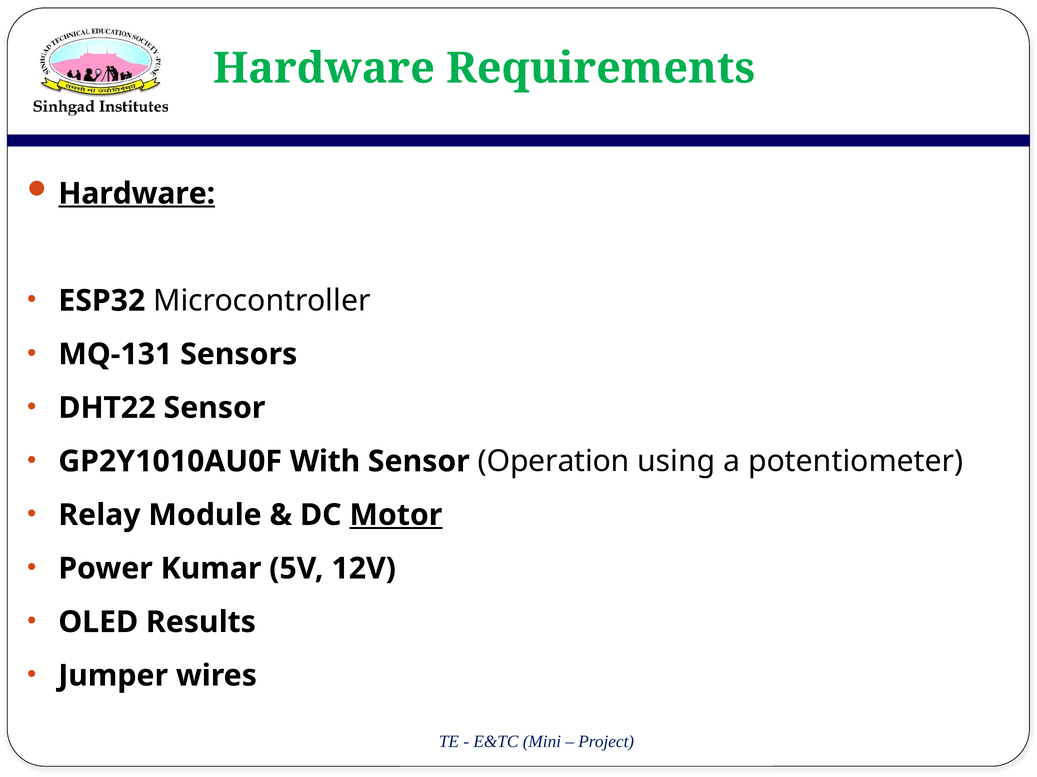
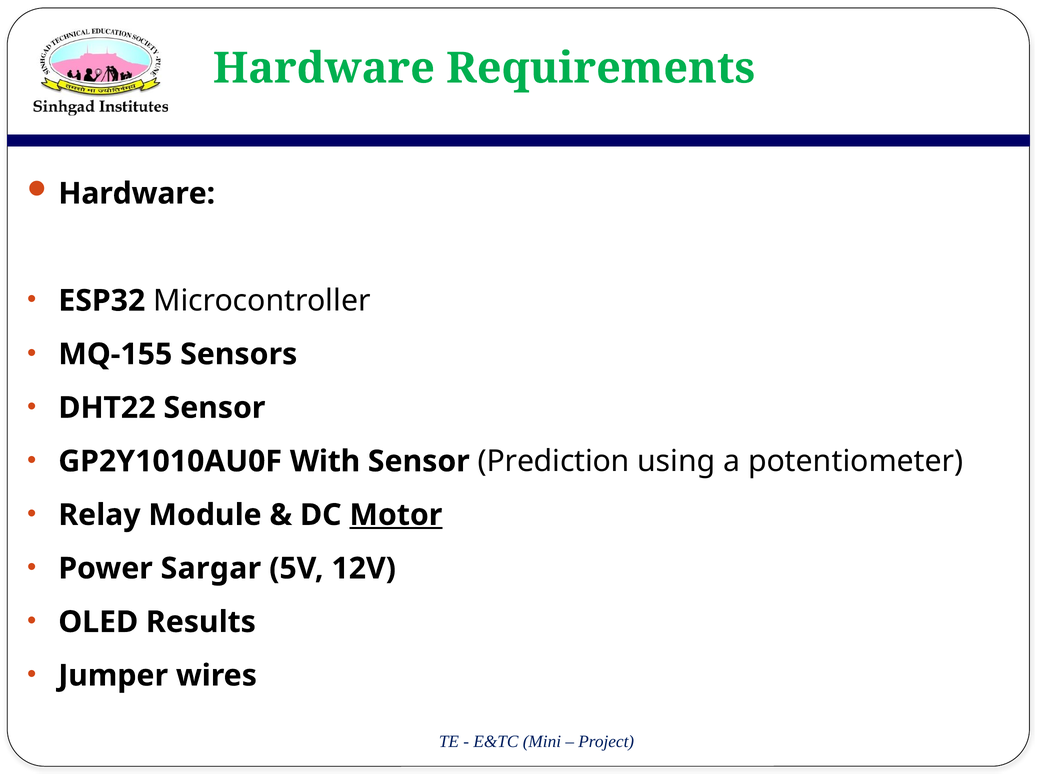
Hardware at (137, 194) underline: present -> none
MQ-131: MQ-131 -> MQ-155
Operation: Operation -> Prediction
Kumar: Kumar -> Sargar
